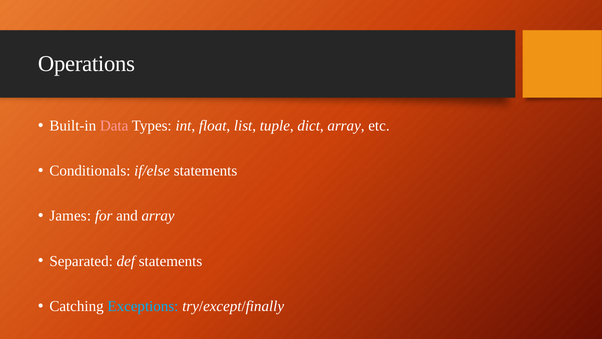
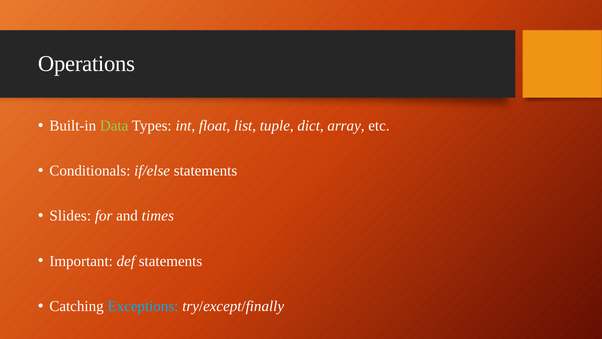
Data colour: pink -> light green
James: James -> Slides
and array: array -> times
Separated: Separated -> Important
